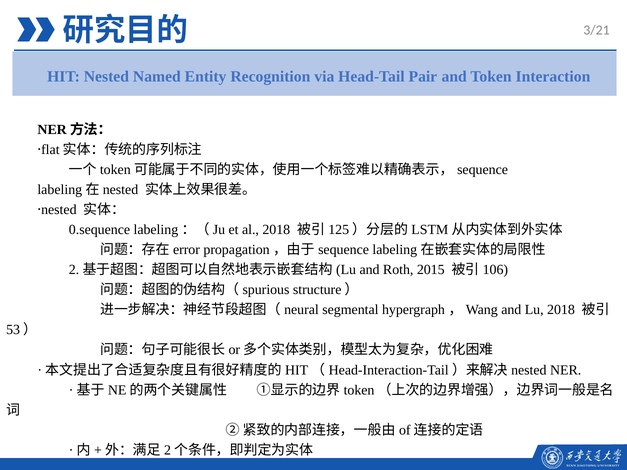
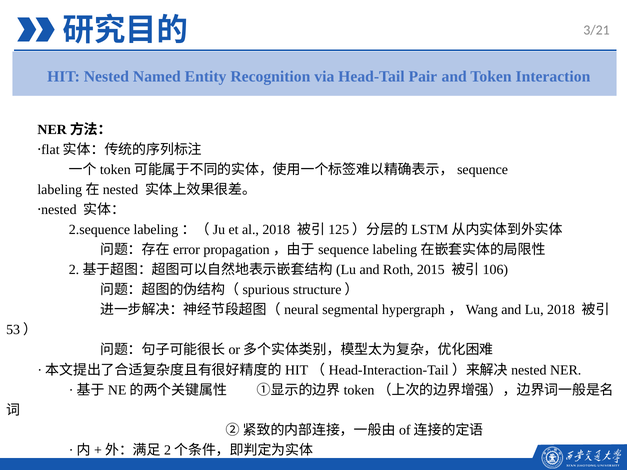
0.sequence: 0.sequence -> 2.sequence
